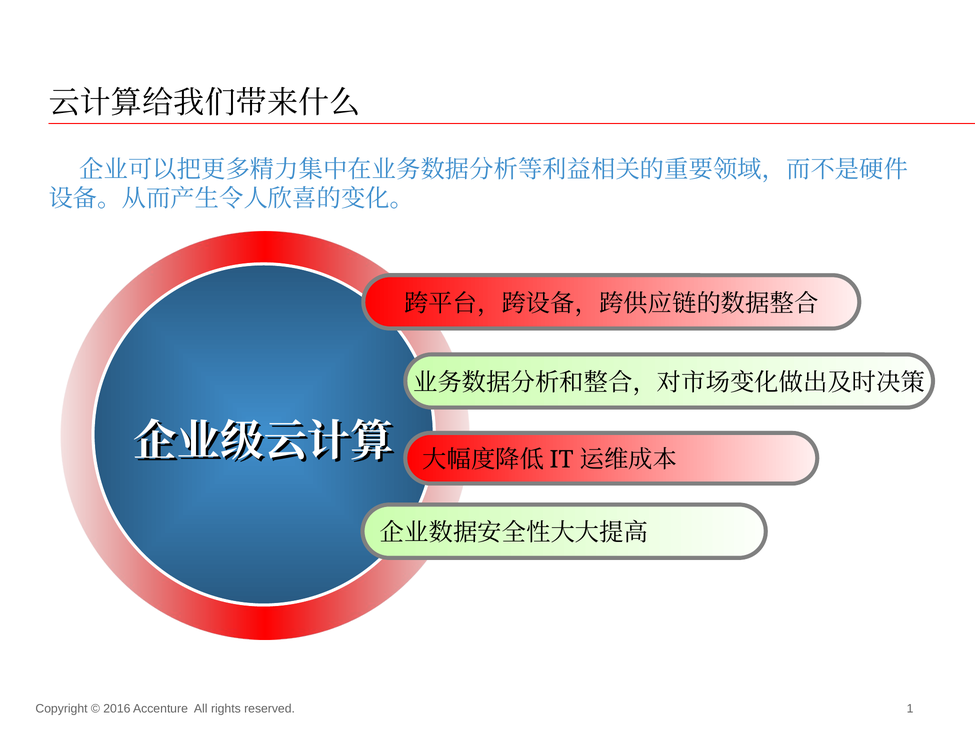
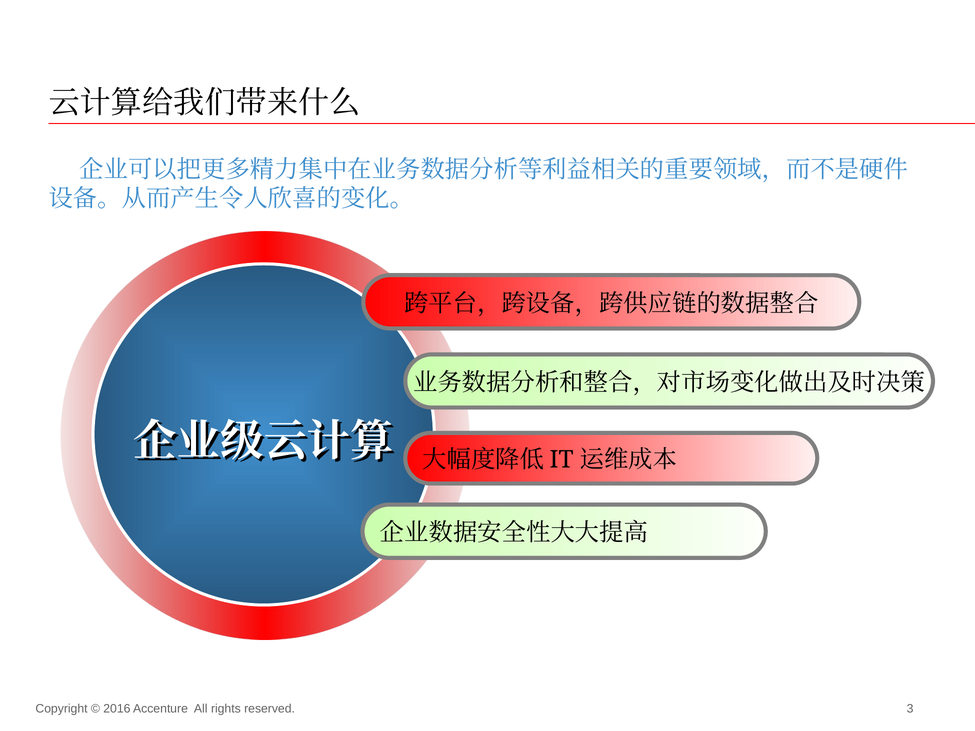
1: 1 -> 3
